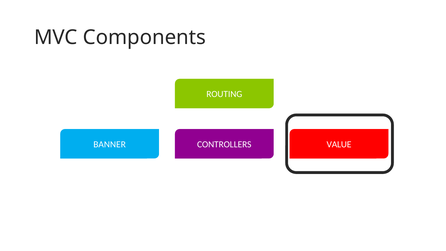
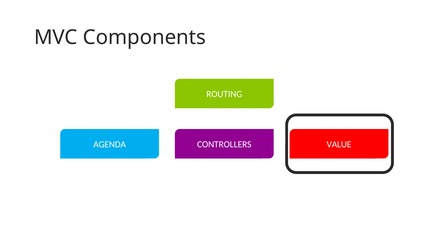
BANNER: BANNER -> AGENDA
